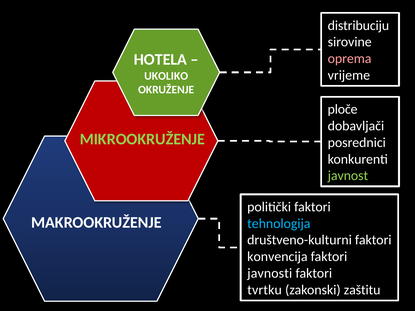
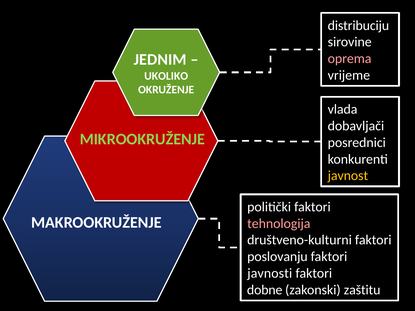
HOTELA: HOTELA -> JEDNIM
ploče: ploče -> vlada
javnost colour: light green -> yellow
tehnologija colour: light blue -> pink
konvencija: konvencija -> poslovanju
tvrtku: tvrtku -> dobne
